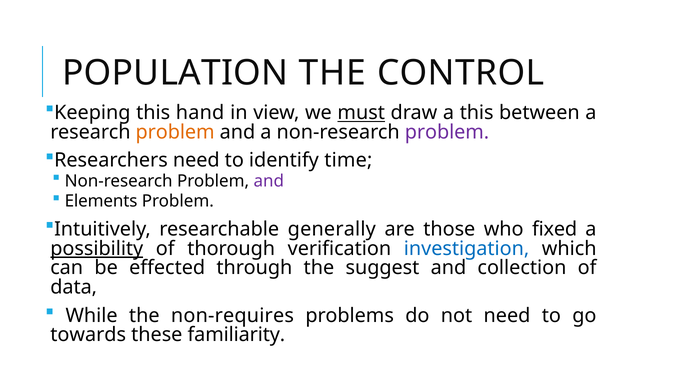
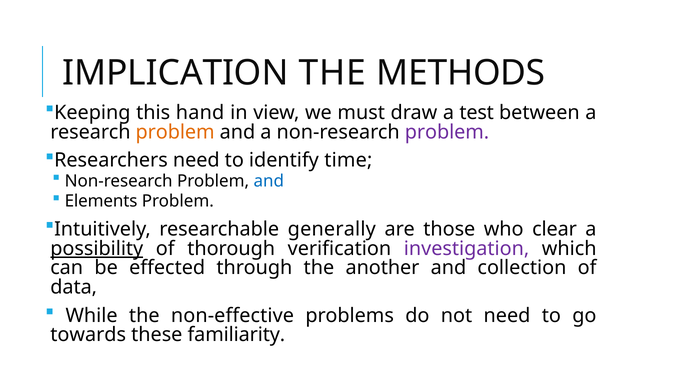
POPULATION: POPULATION -> IMPLICATION
CONTROL: CONTROL -> METHODS
must underline: present -> none
a this: this -> test
and at (269, 181) colour: purple -> blue
fixed: fixed -> clear
investigation colour: blue -> purple
suggest: suggest -> another
non-requires: non-requires -> non-effective
